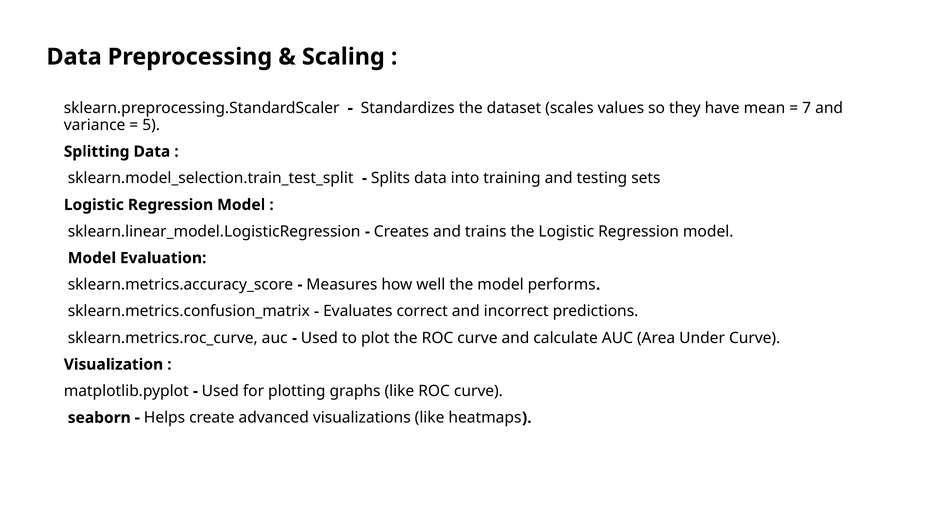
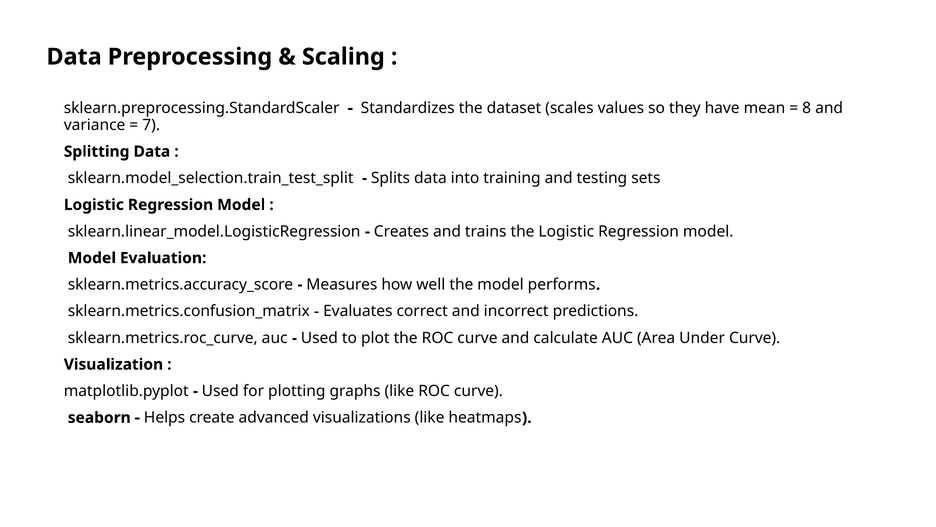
7: 7 -> 8
5: 5 -> 7
